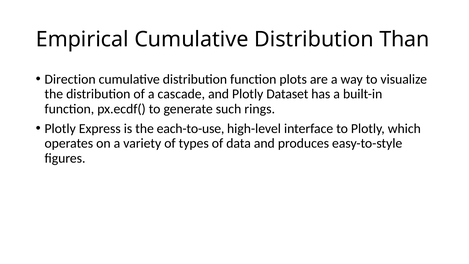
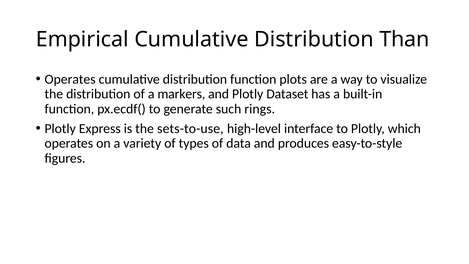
Direction at (70, 79): Direction -> Operates
cascade: cascade -> markers
each-to-use: each-to-use -> sets-to-use
